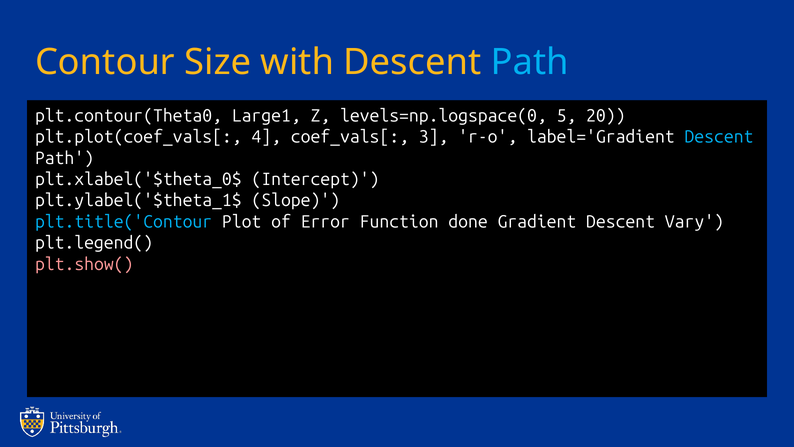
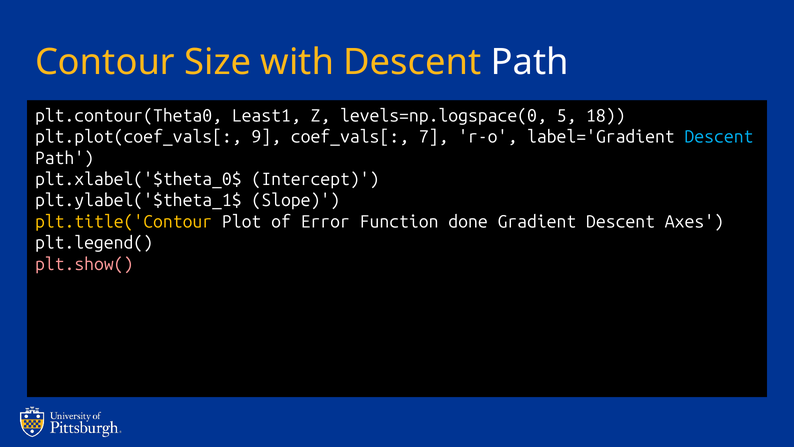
Path at (530, 62) colour: light blue -> white
Large1: Large1 -> Least1
20: 20 -> 18
4: 4 -> 9
3: 3 -> 7
plt.title('Contour colour: light blue -> yellow
Vary: Vary -> Axes
